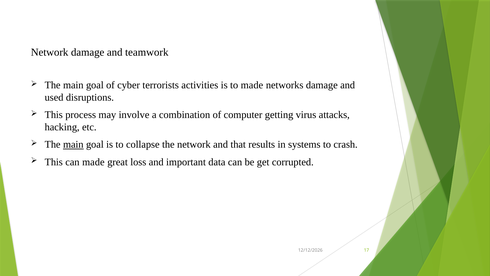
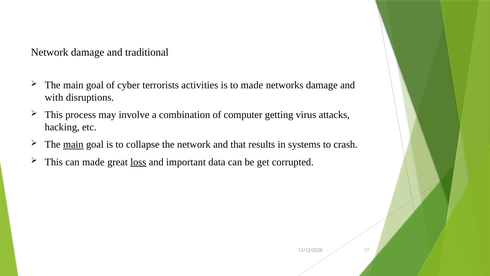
teamwork: teamwork -> traditional
used: used -> with
loss underline: none -> present
